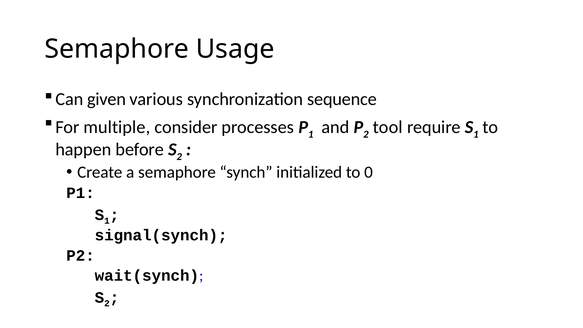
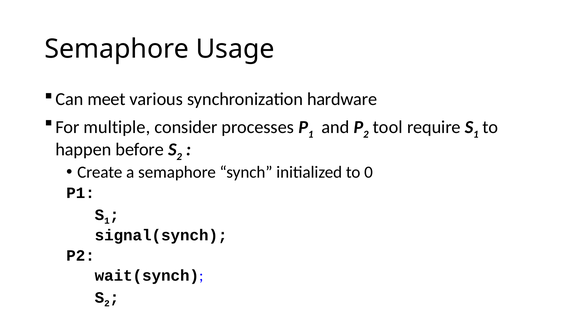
given: given -> meet
sequence: sequence -> hardware
